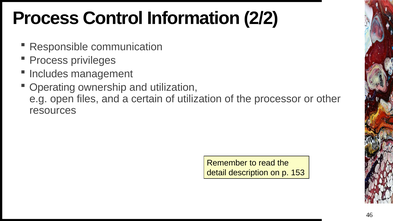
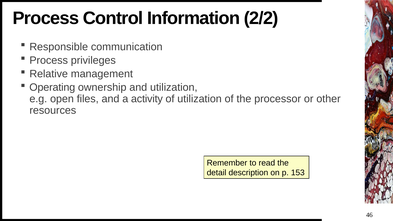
Includes: Includes -> Relative
certain: certain -> activity
